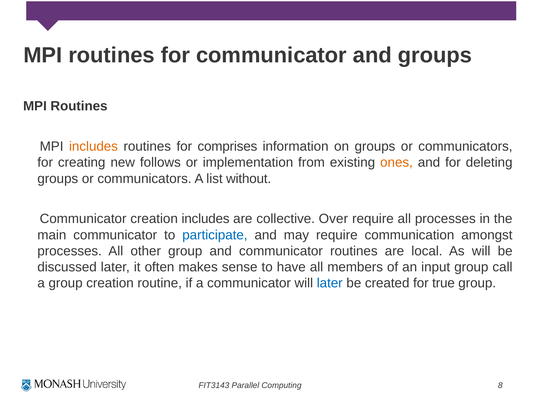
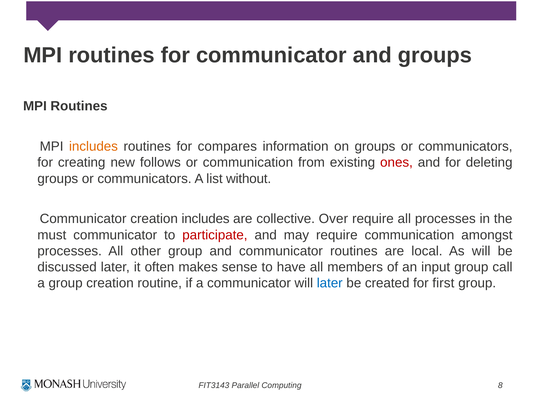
comprises: comprises -> compares
or implementation: implementation -> communication
ones colour: orange -> red
main: main -> must
participate colour: blue -> red
true: true -> first
